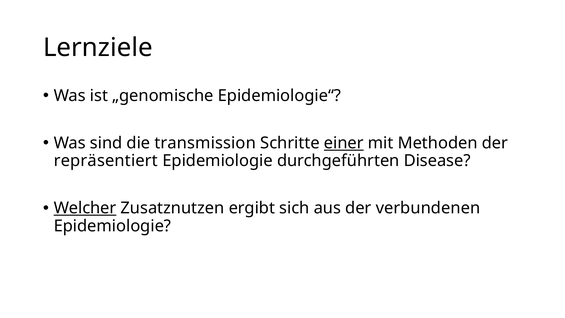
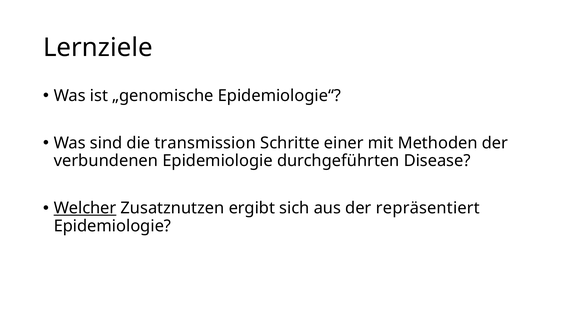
einer underline: present -> none
repräsentiert: repräsentiert -> verbundenen
verbundenen: verbundenen -> repräsentiert
